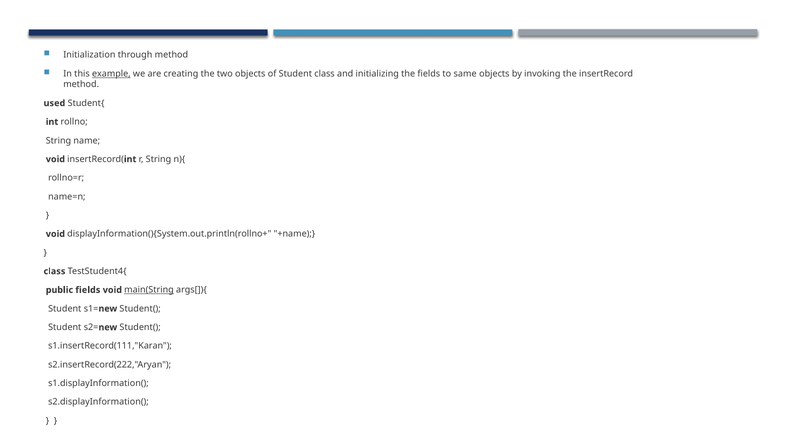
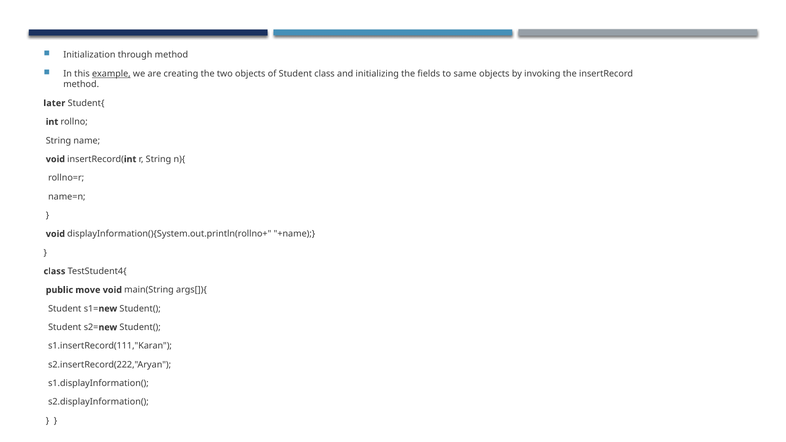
used: used -> later
public fields: fields -> move
main(String underline: present -> none
